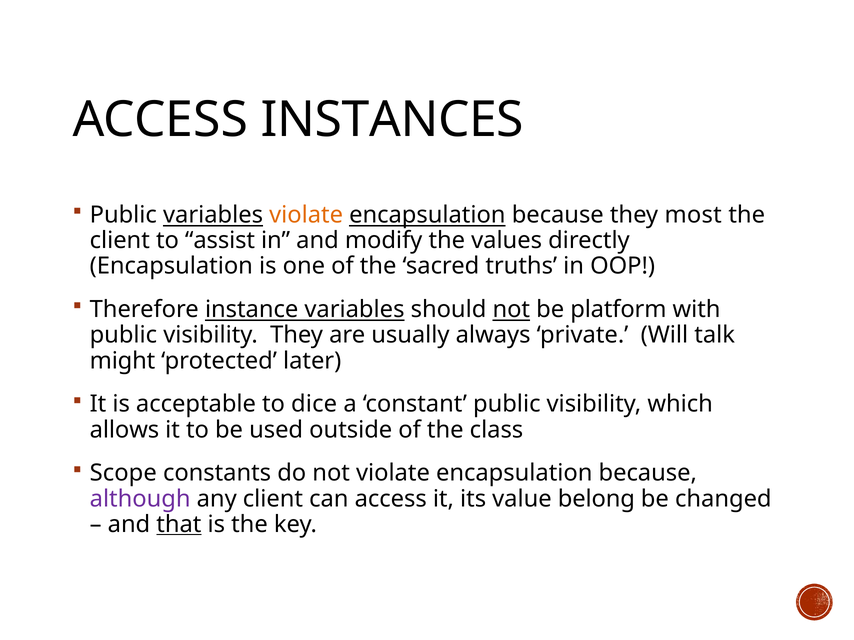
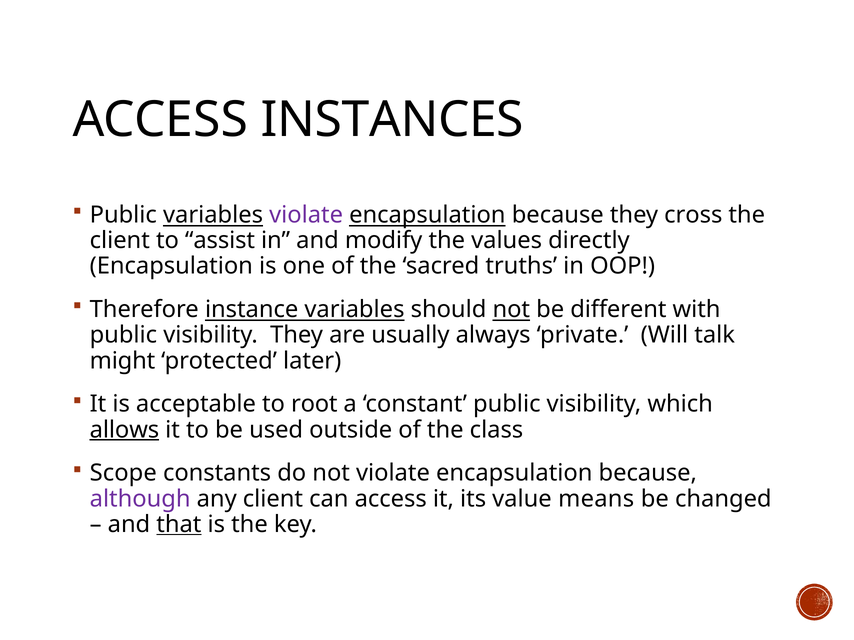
violate at (306, 215) colour: orange -> purple
most: most -> cross
platform: platform -> different
dice: dice -> root
allows underline: none -> present
belong: belong -> means
